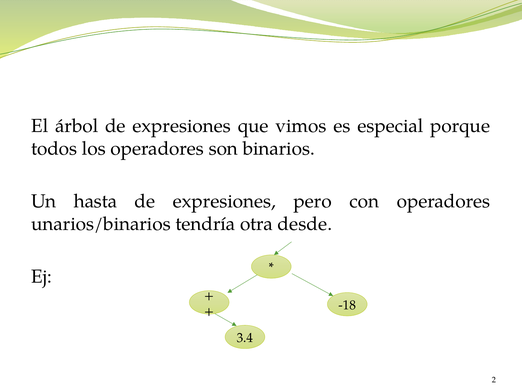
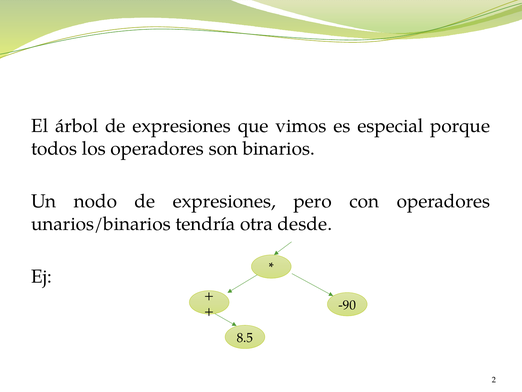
hasta: hasta -> nodo
-18: -18 -> -90
3.4: 3.4 -> 8.5
